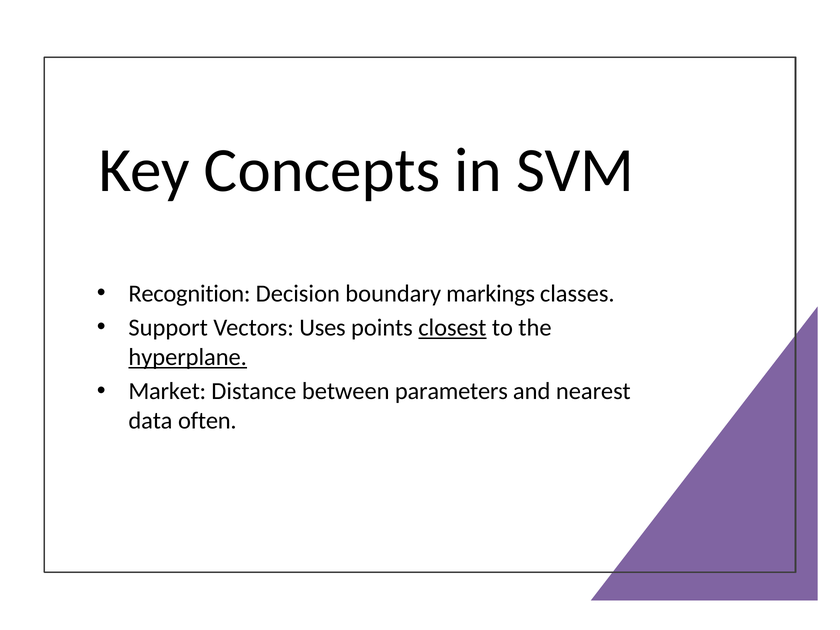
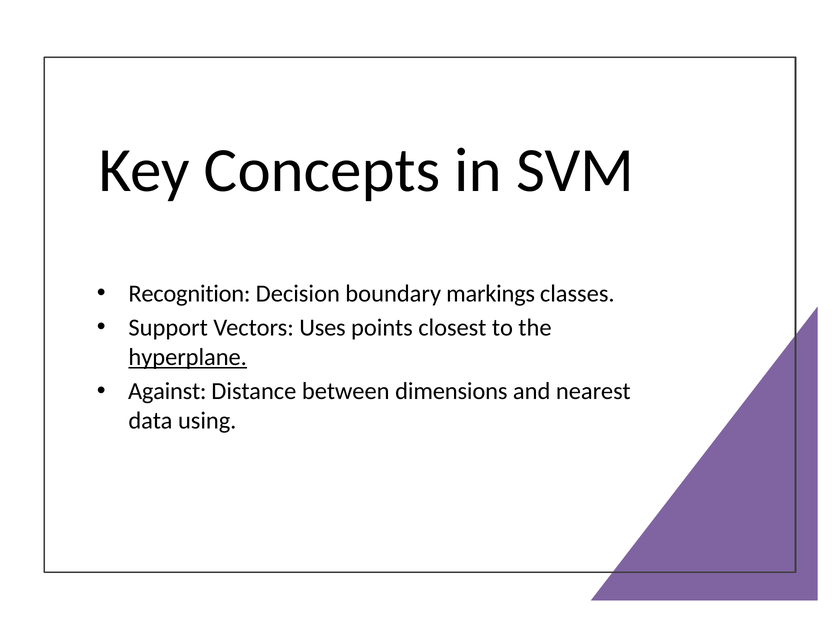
closest underline: present -> none
Market: Market -> Against
parameters: parameters -> dimensions
often: often -> using
